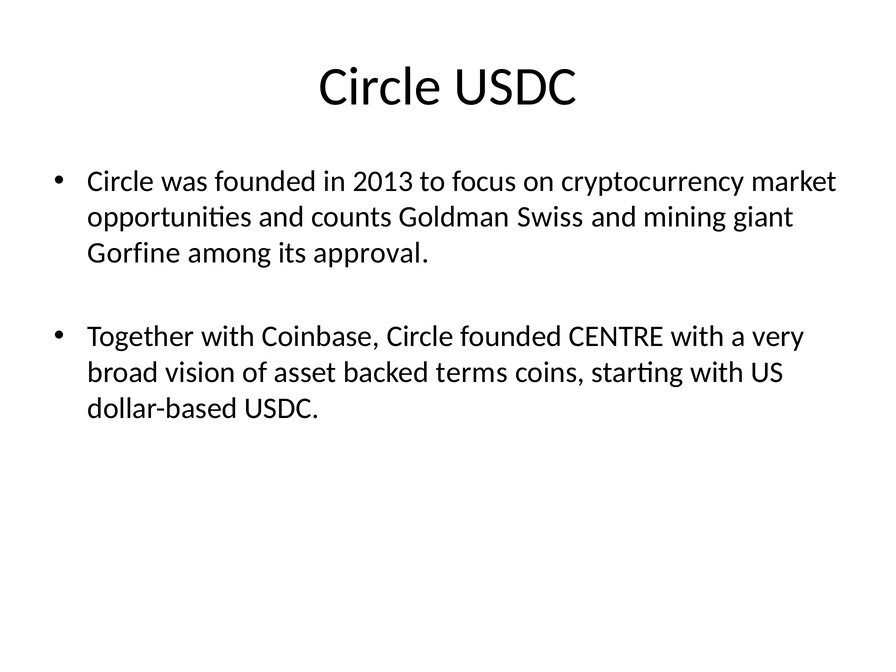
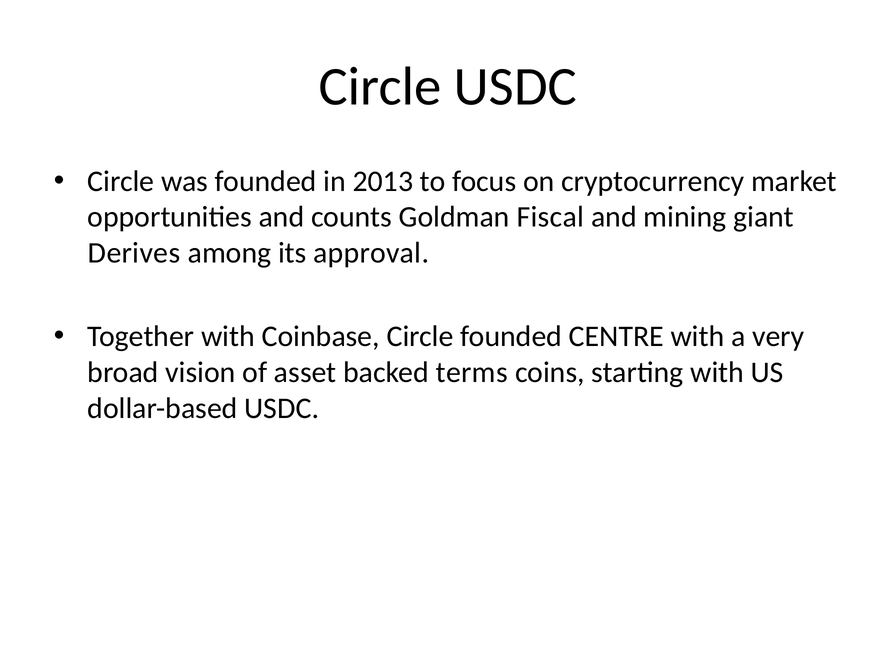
Swiss: Swiss -> Fiscal
Gorfine: Gorfine -> Derives
